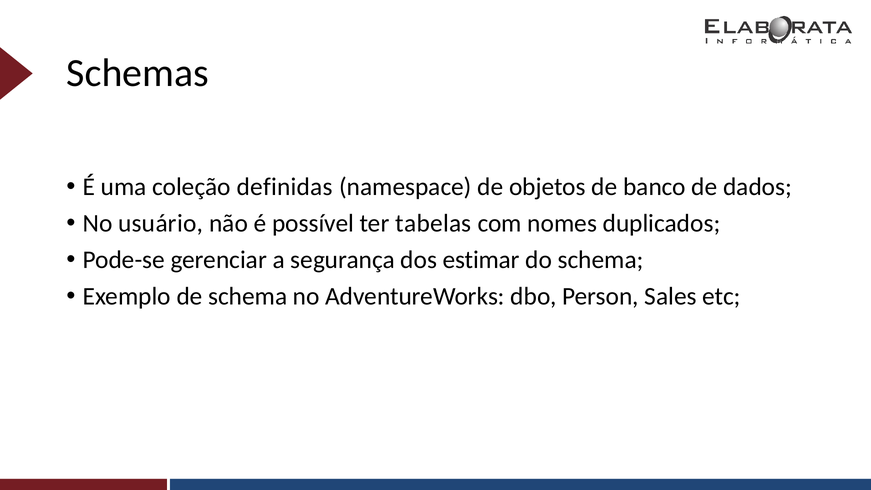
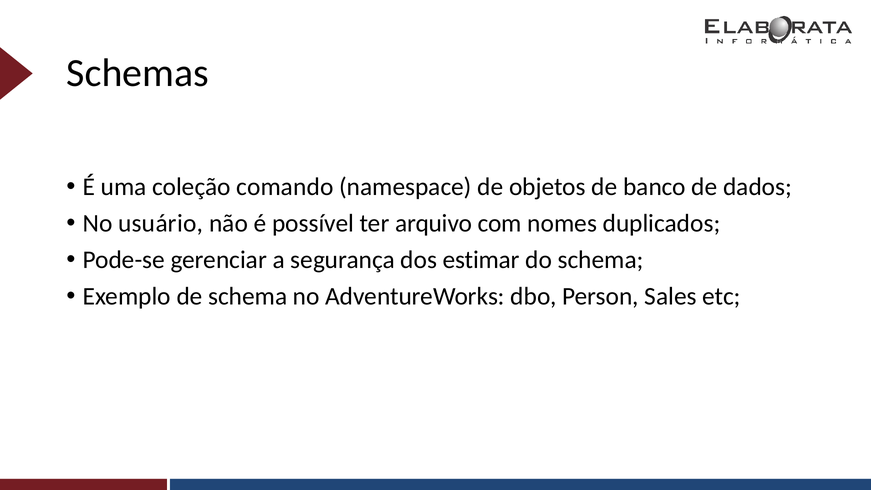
definidas: definidas -> comando
tabelas: tabelas -> arquivo
